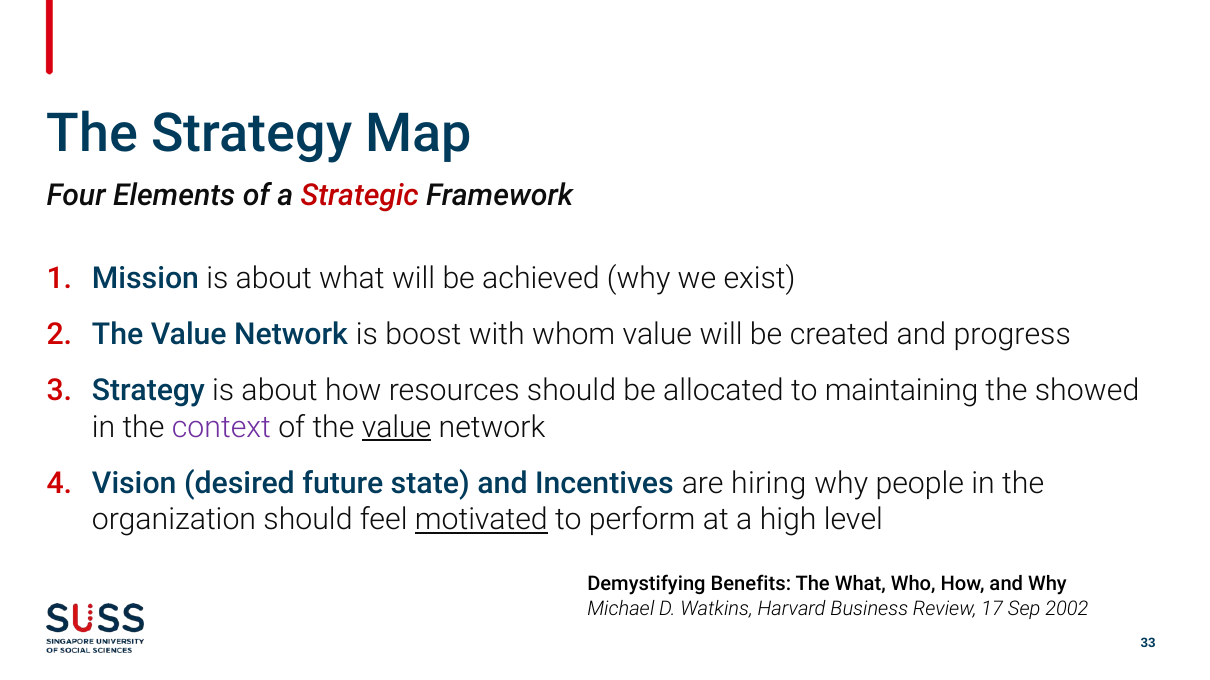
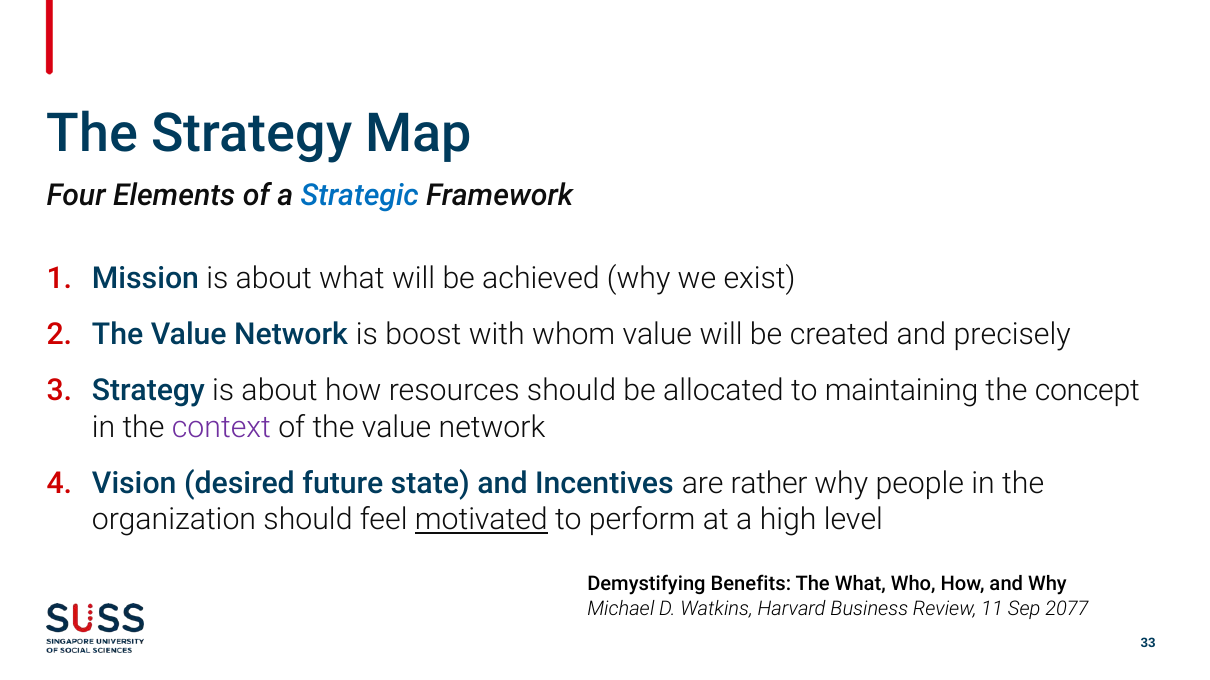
Strategic colour: red -> blue
progress: progress -> precisely
showed: showed -> concept
value at (397, 428) underline: present -> none
hiring: hiring -> rather
17: 17 -> 11
2002: 2002 -> 2077
